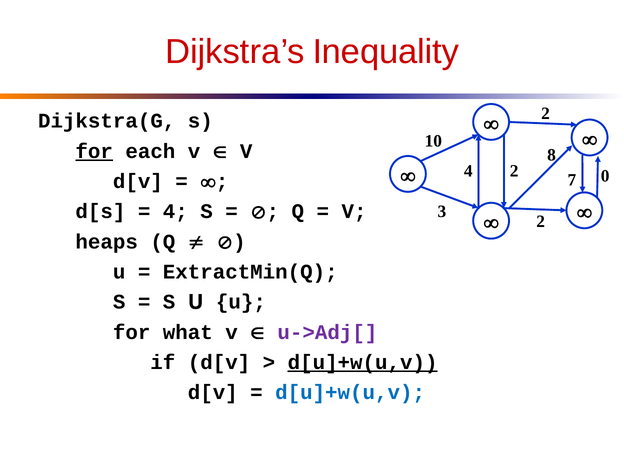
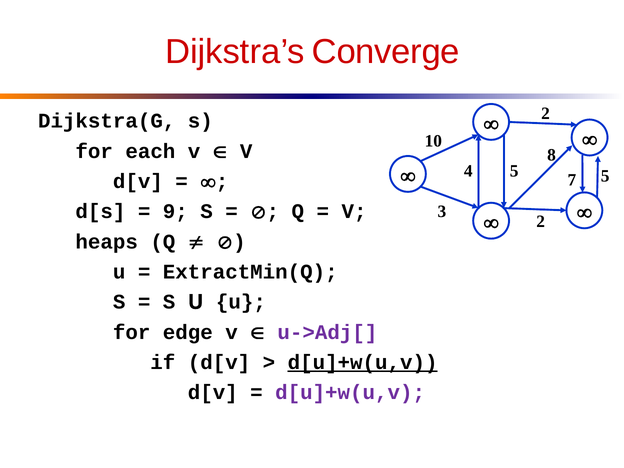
Inequality: Inequality -> Converge
for at (94, 151) underline: present -> none
4 2: 2 -> 5
7 0: 0 -> 5
4 at (175, 212): 4 -> 9
what: what -> edge
d[u]+w(u,v at (350, 393) colour: blue -> purple
